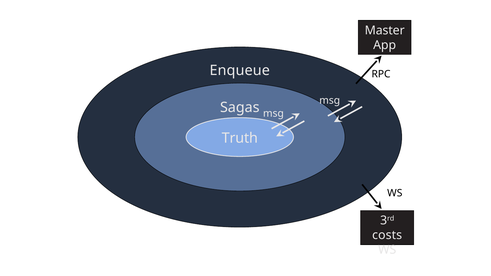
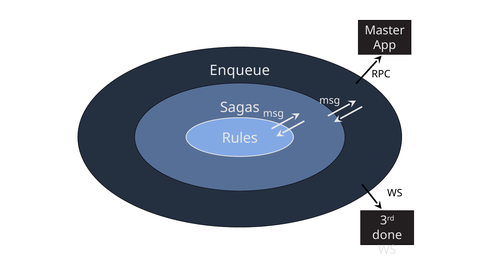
Truth: Truth -> Rules
costs: costs -> done
